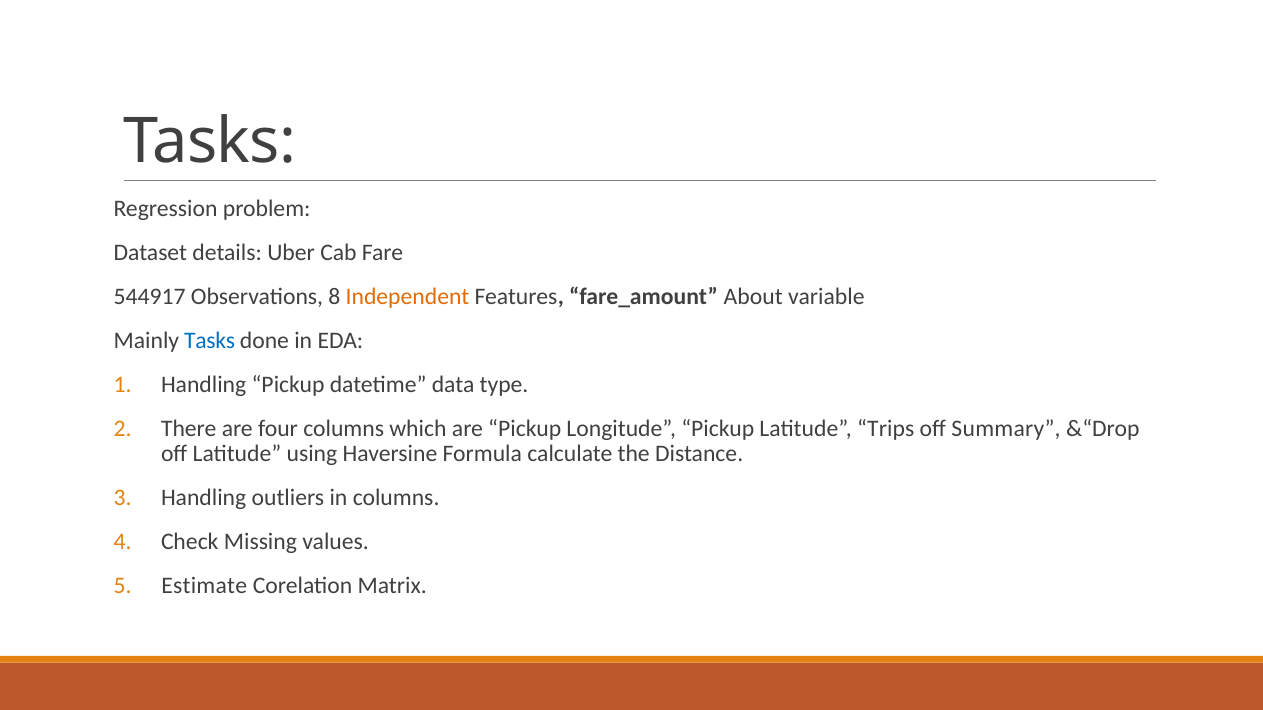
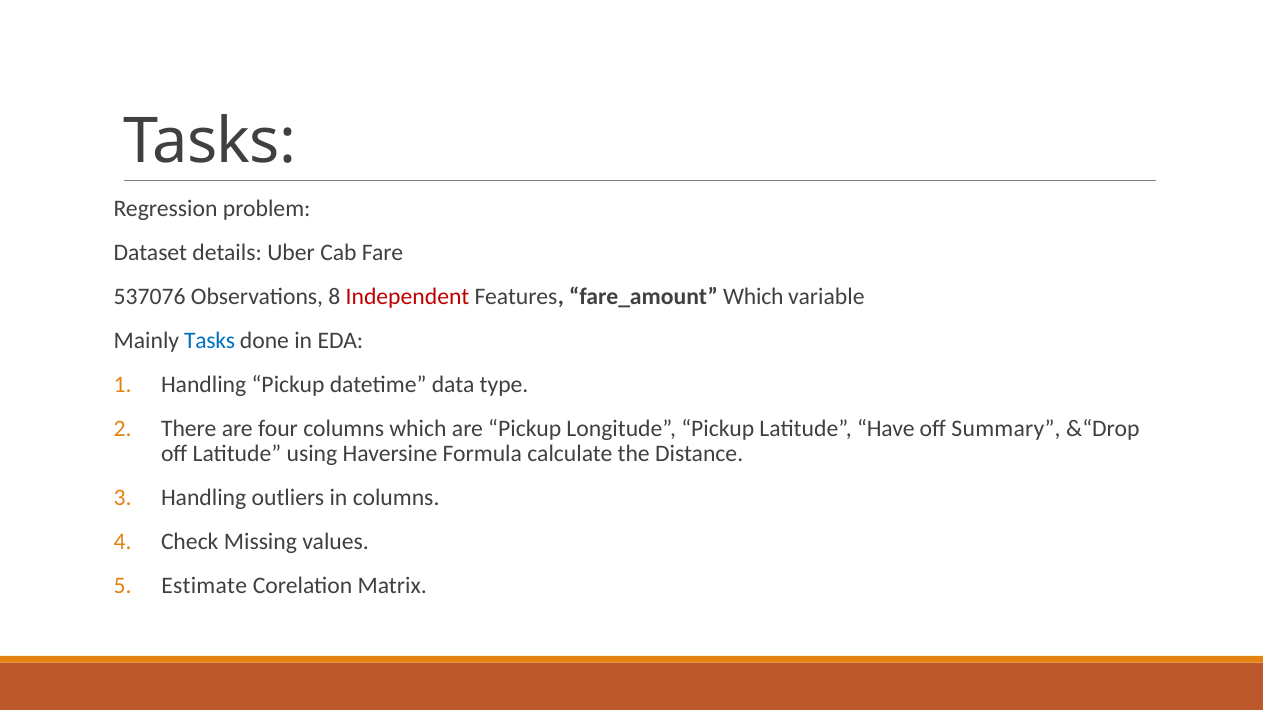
544917: 544917 -> 537076
Independent colour: orange -> red
fare_amount About: About -> Which
Trips: Trips -> Have
